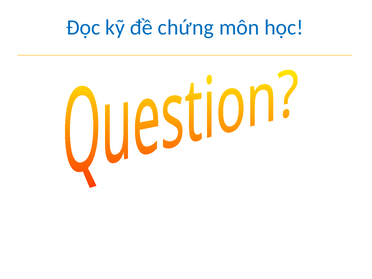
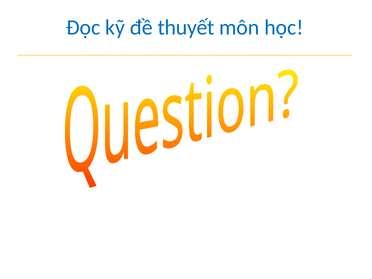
chứng: chứng -> thuyết
